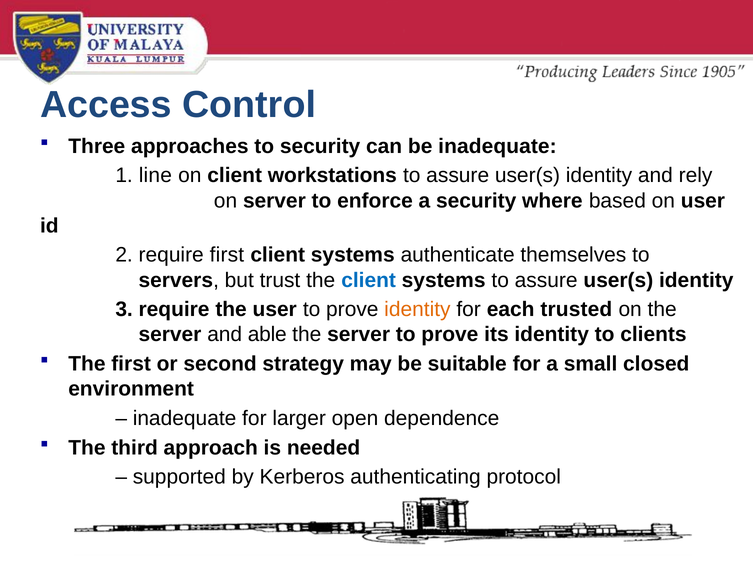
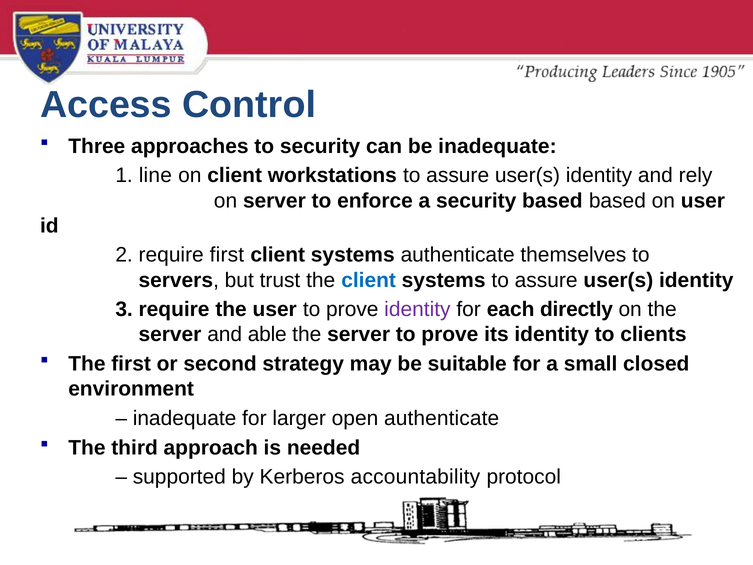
security where: where -> based
identity at (417, 309) colour: orange -> purple
trusted: trusted -> directly
open dependence: dependence -> authenticate
authenticating: authenticating -> accountability
